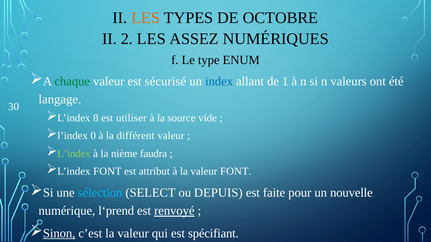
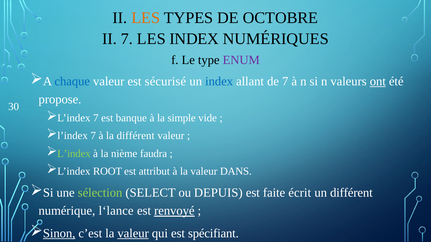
II 2: 2 -> 7
LES ASSEZ: ASSEZ -> INDEX
ENUM colour: black -> purple
chaque colour: green -> blue
de 1: 1 -> 7
ont underline: none -> present
langage: langage -> propose
8 at (96, 118): 8 -> 7
utiliser: utiliser -> banque
source: source -> simple
0 at (93, 136): 0 -> 7
L’index FONT: FONT -> ROOT
valeur FONT: FONT -> DANS
sélection colour: light blue -> light green
pour: pour -> écrit
un nouvelle: nouvelle -> différent
l‘prend: l‘prend -> l‘lance
valeur at (133, 234) underline: none -> present
